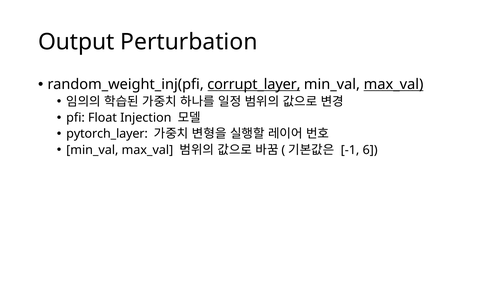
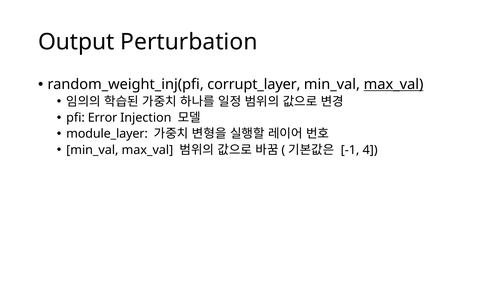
corrupt_layer underline: present -> none
Float: Float -> Error
pytorch_layer: pytorch_layer -> module_layer
6: 6 -> 4
